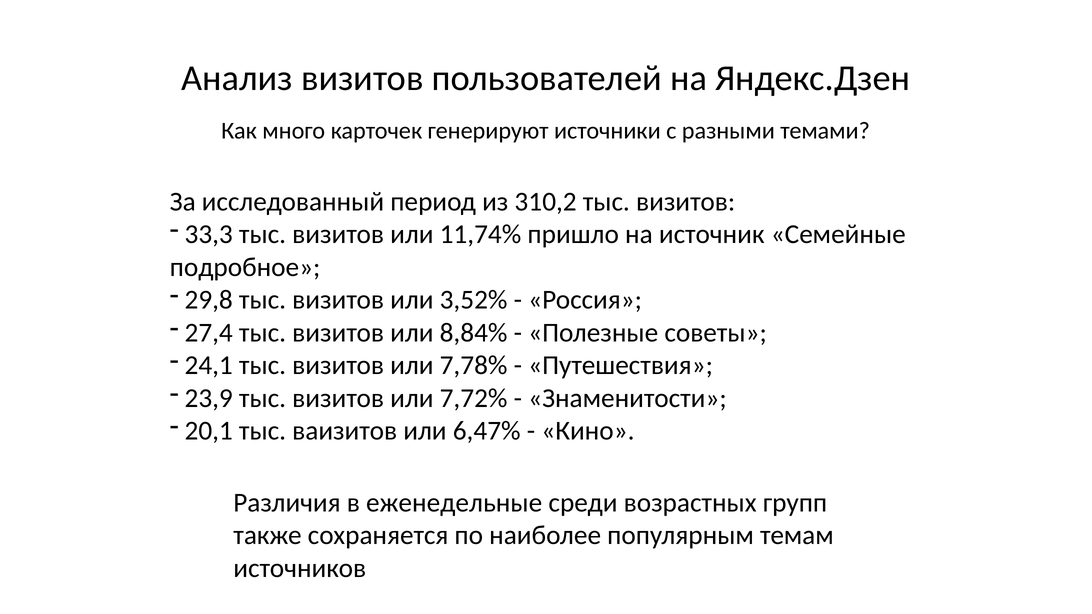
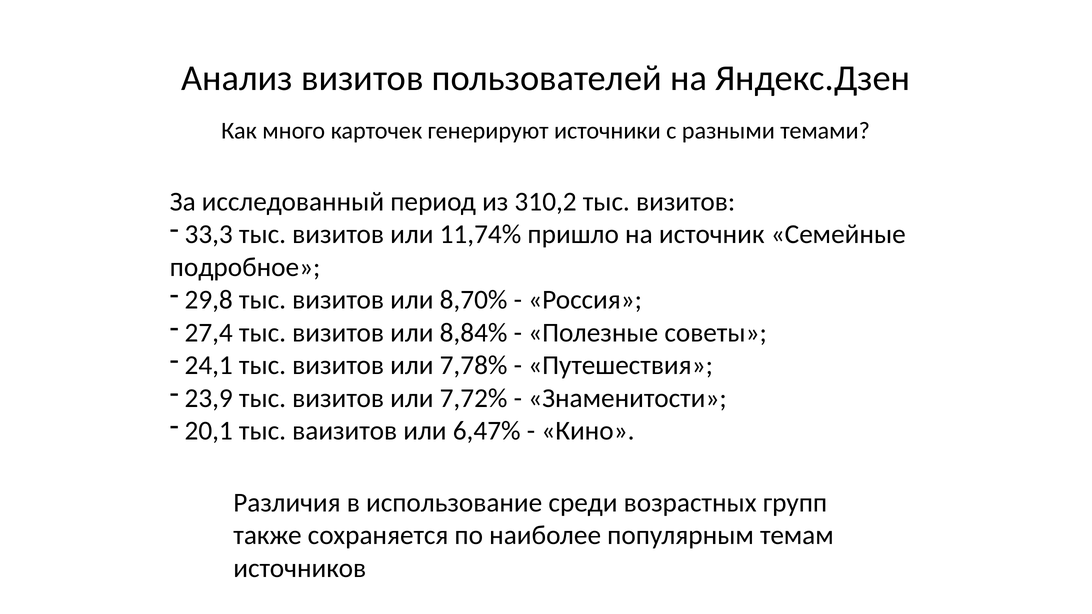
3,52%: 3,52% -> 8,70%
еженедельные: еженедельные -> использование
